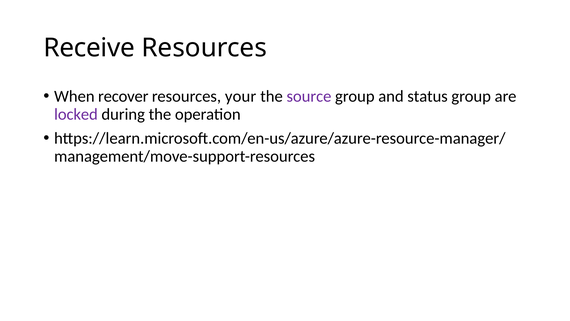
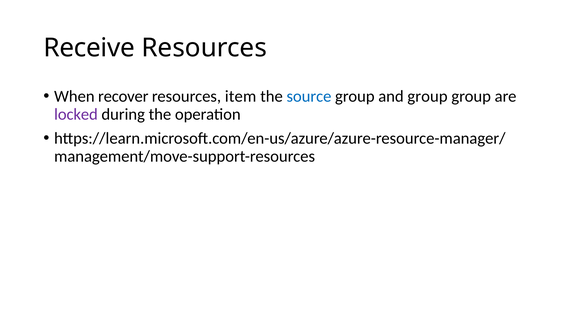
your: your -> item
source colour: purple -> blue
and status: status -> group
